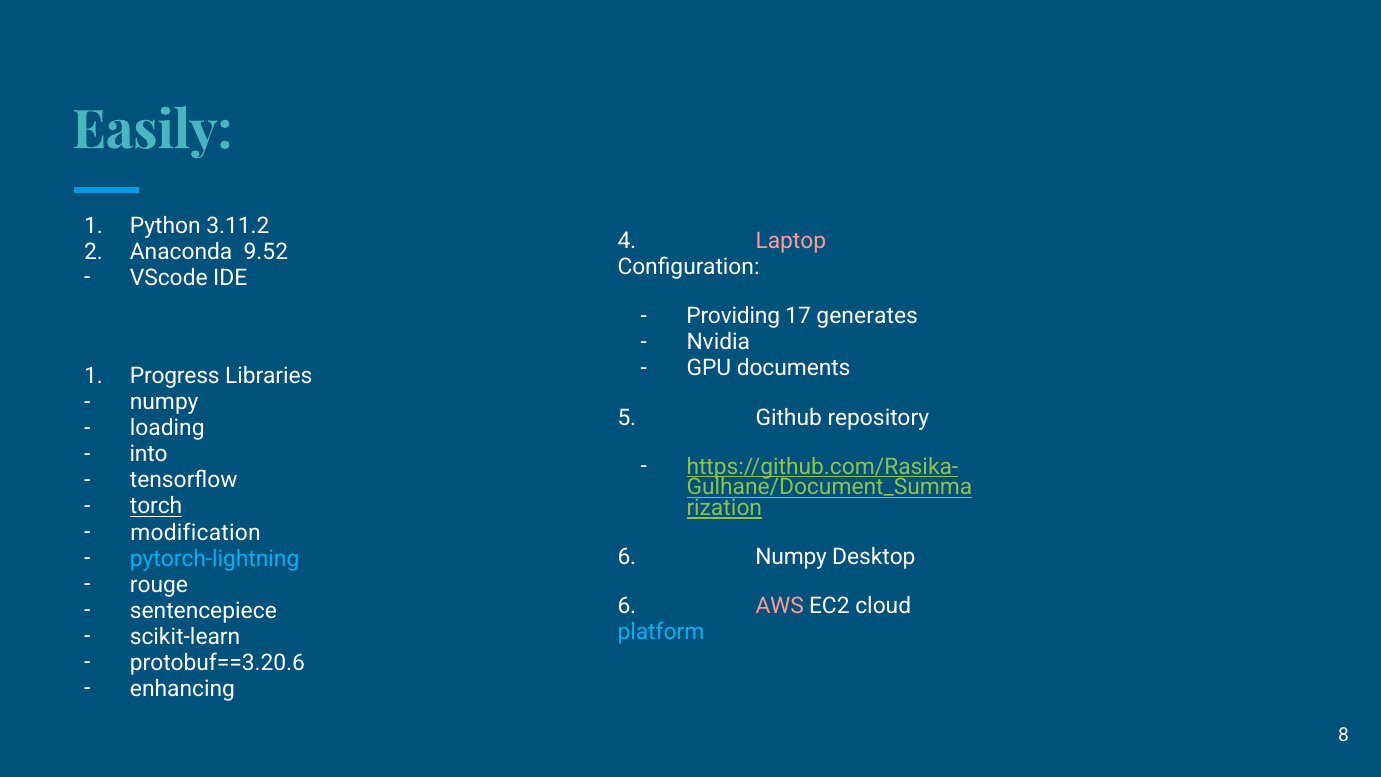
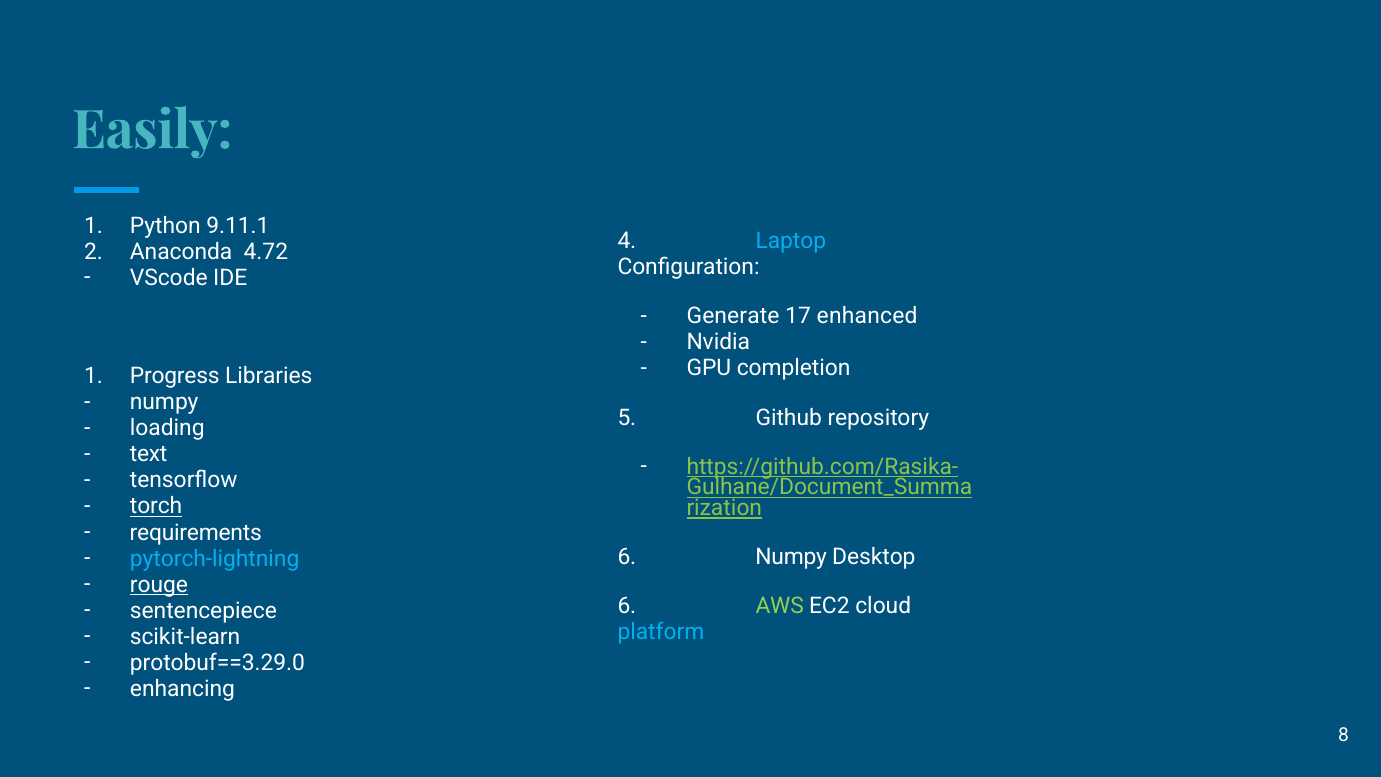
3.11.2: 3.11.2 -> 9.11.1
Laptop colour: pink -> light blue
9.52: 9.52 -> 4.72
Providing: Providing -> Generate
generates: generates -> enhanced
documents: documents -> completion
into: into -> text
modification: modification -> requirements
rouge underline: none -> present
AWS colour: pink -> light green
protobuf==3.20.6: protobuf==3.20.6 -> protobuf==3.29.0
